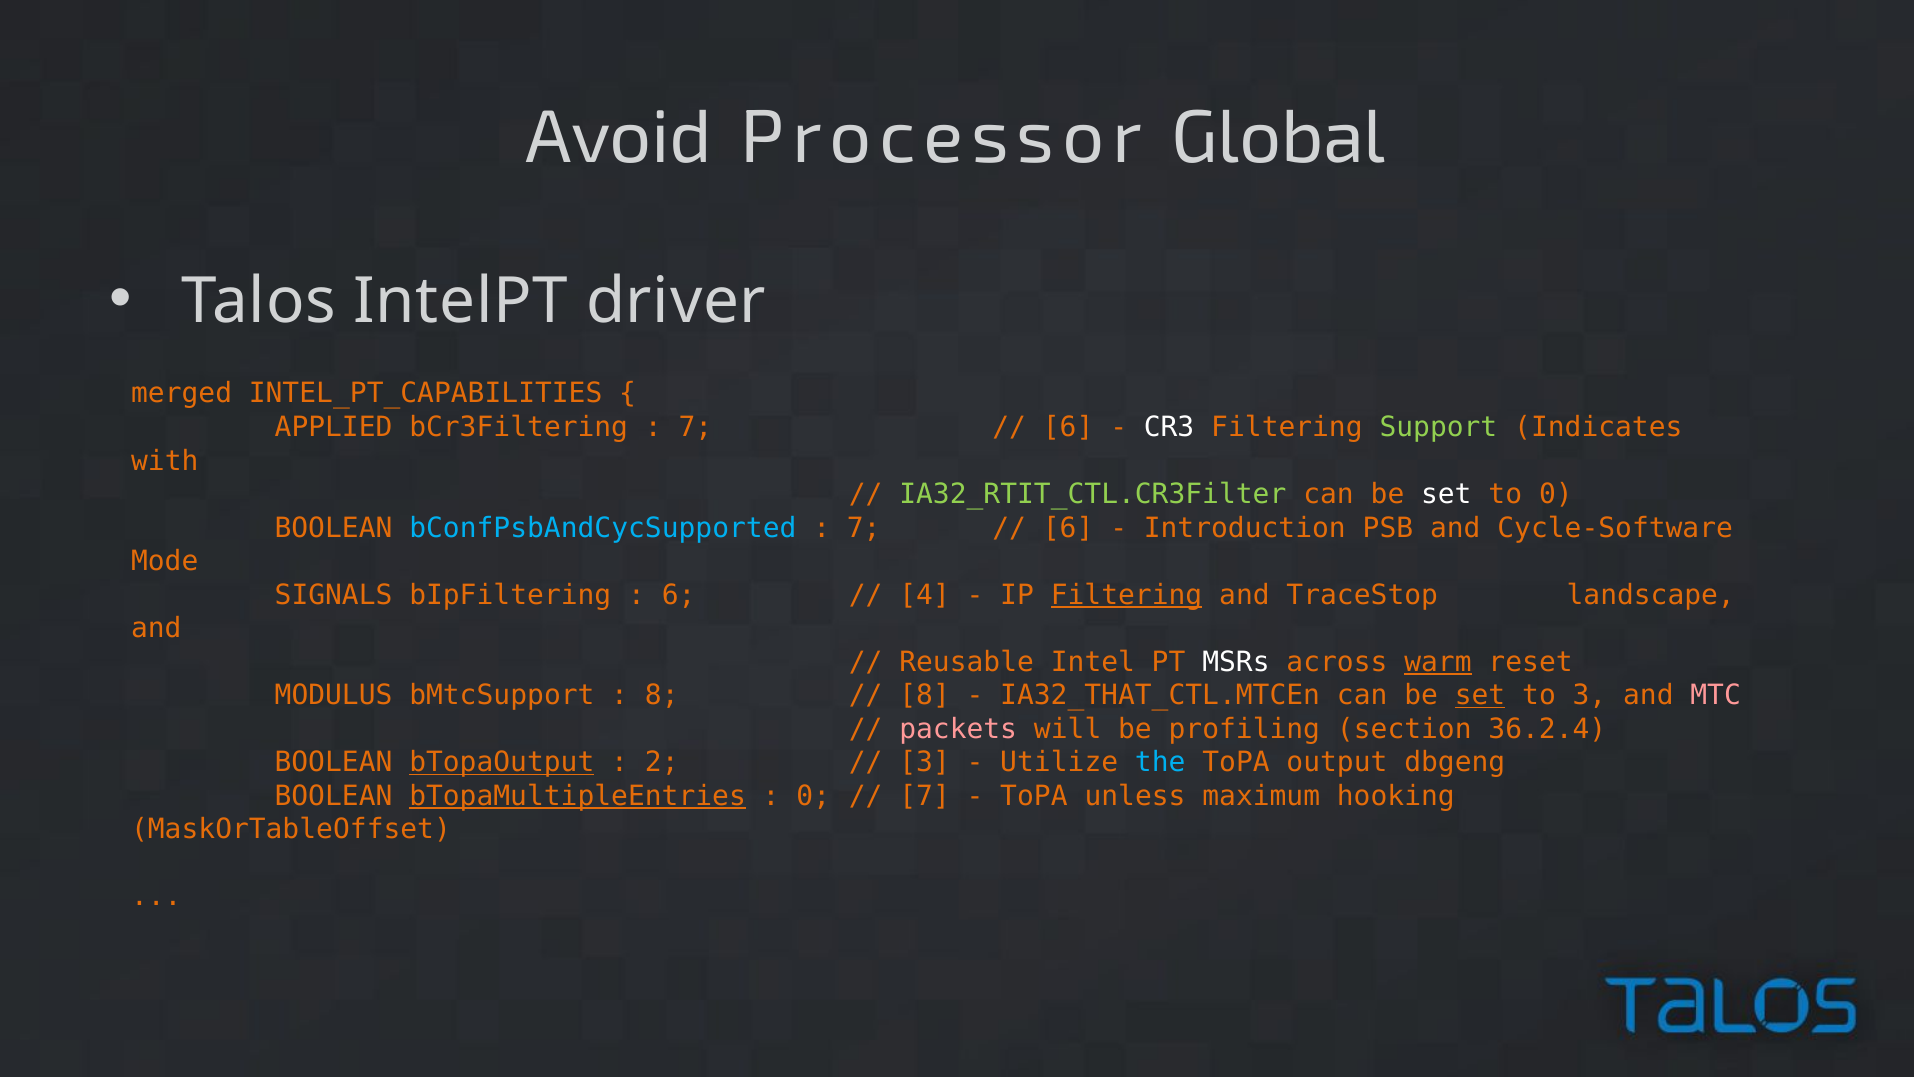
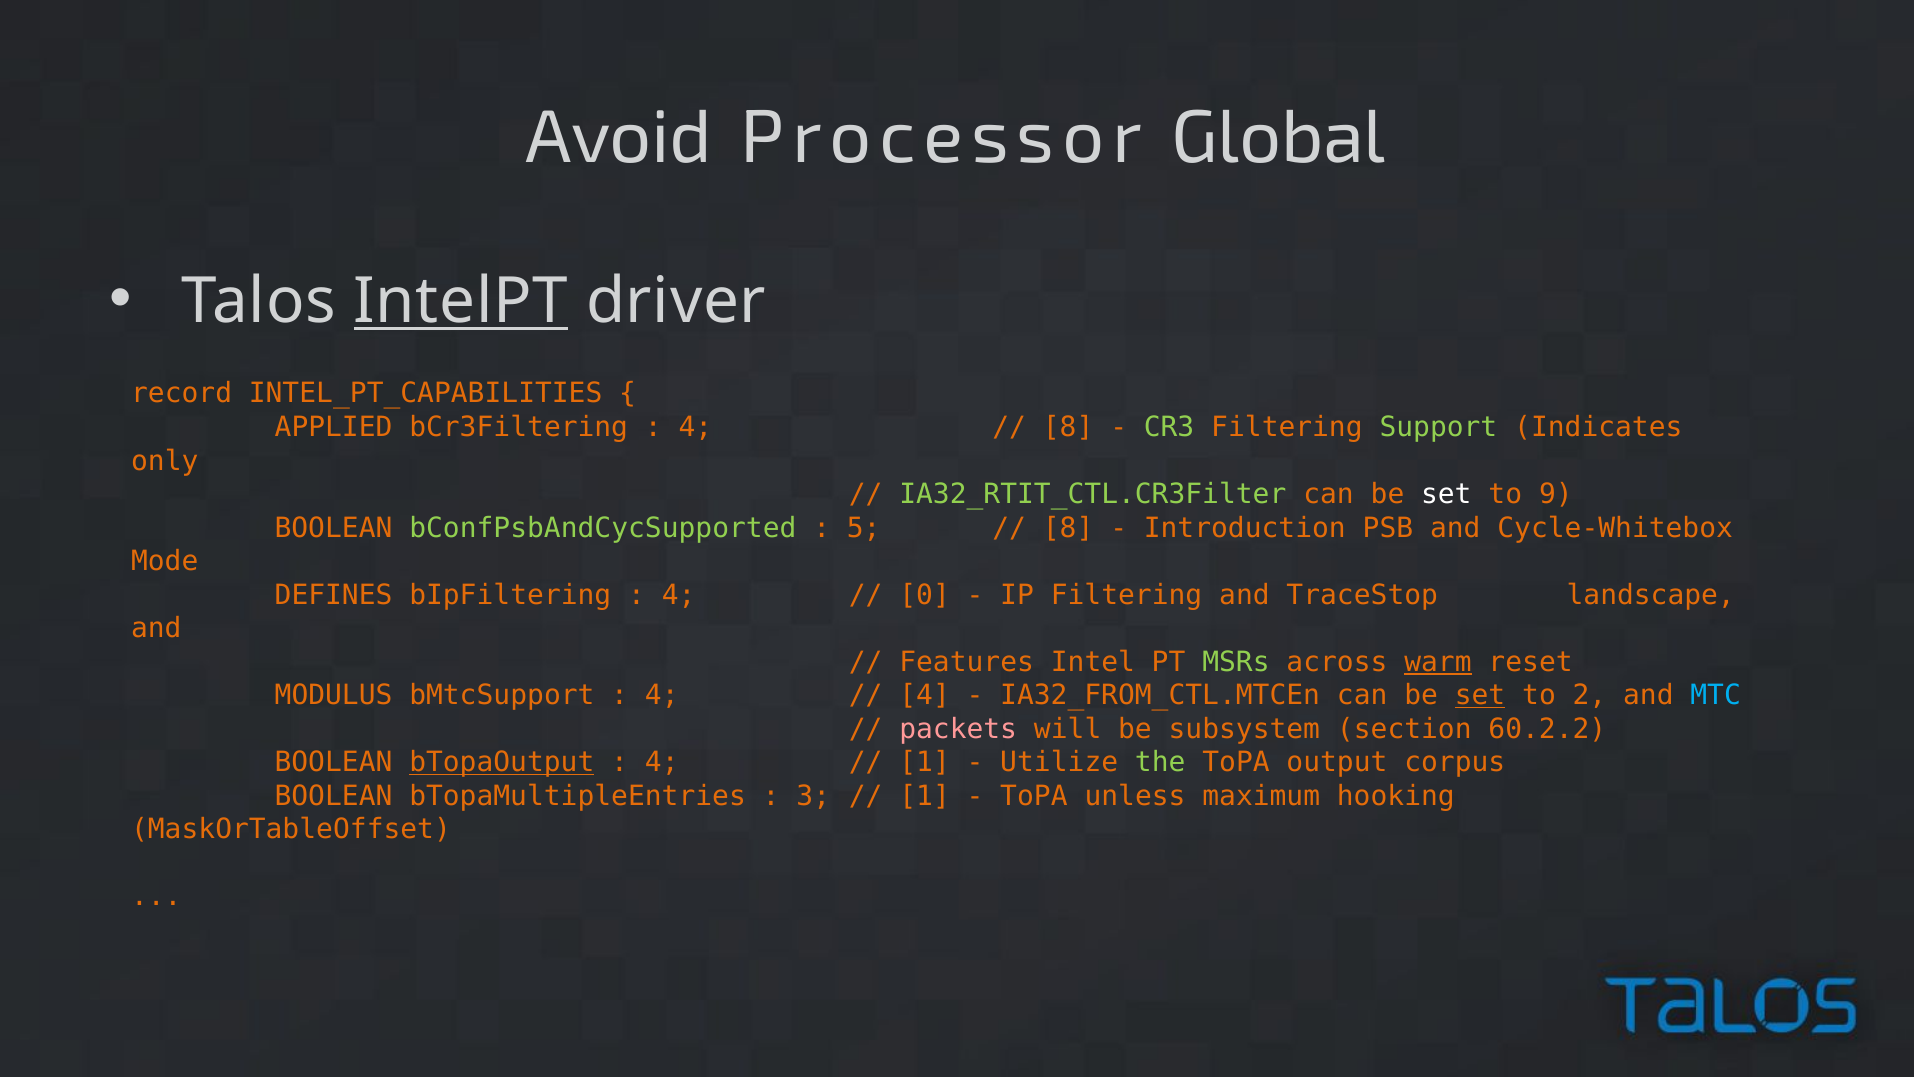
IntelPT underline: none -> present
merged: merged -> record
7 at (695, 427): 7 -> 4
6 at (1068, 427): 6 -> 8
CR3 colour: white -> light green
with: with -> only
to 0: 0 -> 9
bConfPsbAndCycSupported colour: light blue -> light green
7 at (864, 528): 7 -> 5
6 at (1068, 528): 6 -> 8
Cycle-Software: Cycle-Software -> Cycle-Whitebox
SIGNALS: SIGNALS -> DEFINES
6 at (679, 595): 6 -> 4
4: 4 -> 0
Filtering at (1127, 595) underline: present -> none
Reusable: Reusable -> Features
MSRs colour: white -> light green
8 at (662, 695): 8 -> 4
8 at (925, 695): 8 -> 4
IA32_THAT_CTL.MTCEn: IA32_THAT_CTL.MTCEn -> IA32_FROM_CTL.MTCEn
to 3: 3 -> 2
MTC colour: pink -> light blue
profiling: profiling -> subsystem
36.2.4: 36.2.4 -> 60.2.2
2 at (662, 762): 2 -> 4
3 at (925, 762): 3 -> 1
the colour: light blue -> light green
dbgeng: dbgeng -> corpus
bTopaMultipleEntries underline: present -> none
0 at (813, 796): 0 -> 3
7 at (925, 796): 7 -> 1
